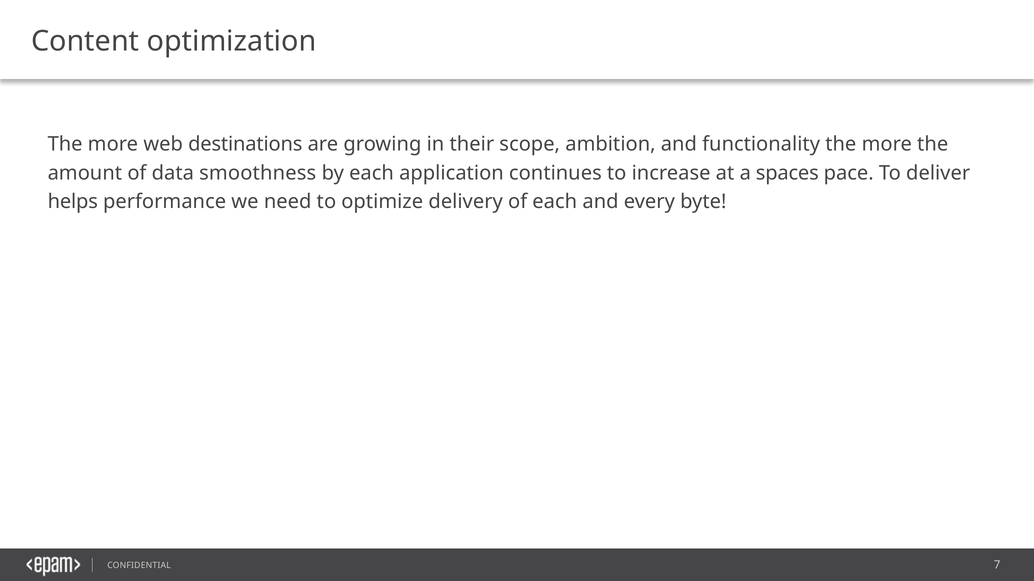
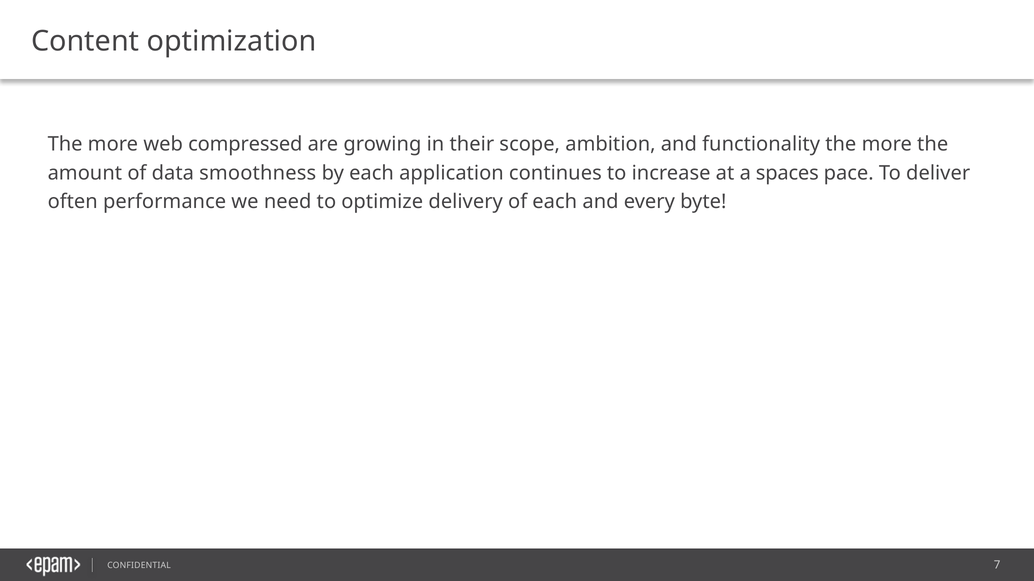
destinations: destinations -> compressed
helps: helps -> often
